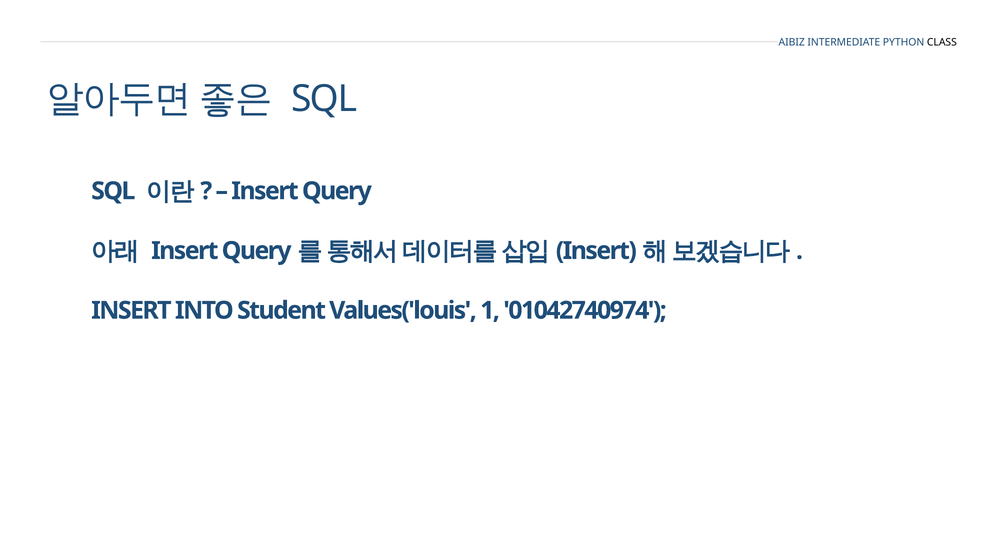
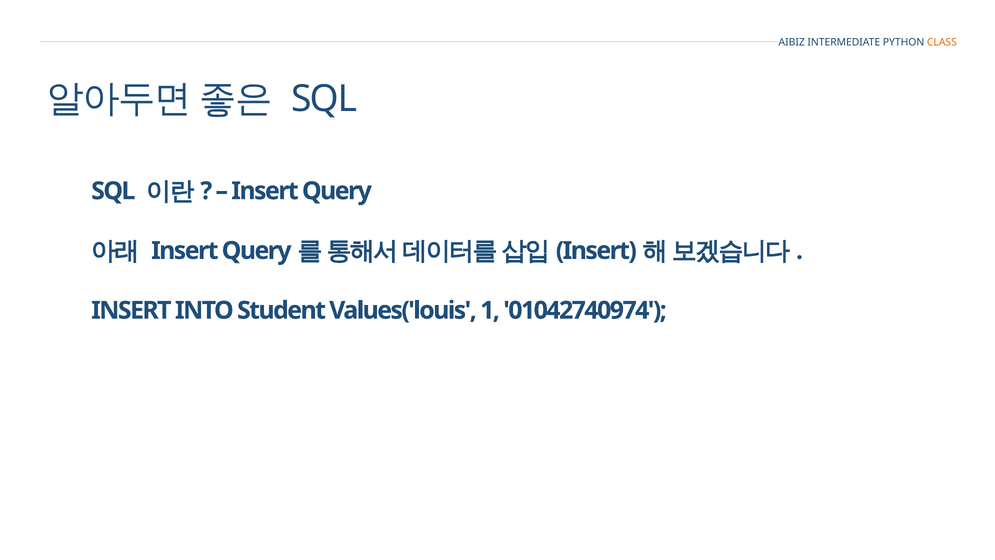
CLASS colour: black -> orange
